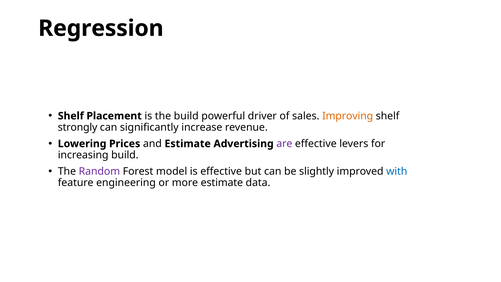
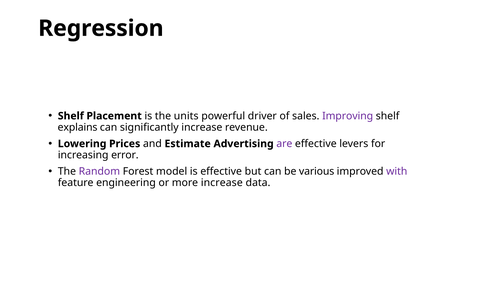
the build: build -> units
Improving colour: orange -> purple
strongly: strongly -> explains
increasing build: build -> error
slightly: slightly -> various
with colour: blue -> purple
more estimate: estimate -> increase
